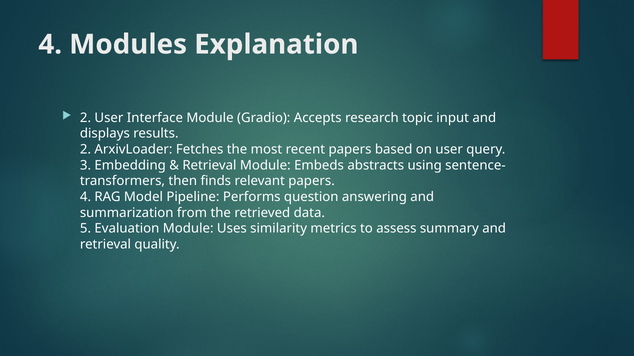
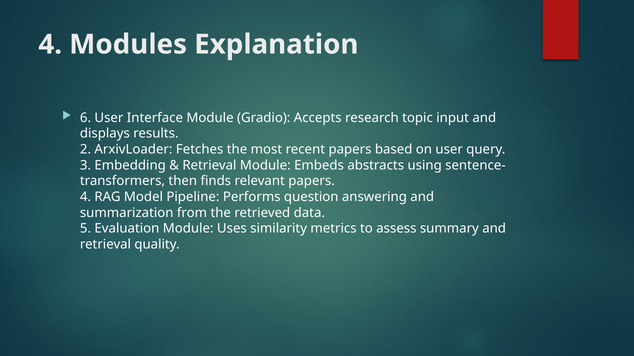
2 at (86, 118): 2 -> 6
